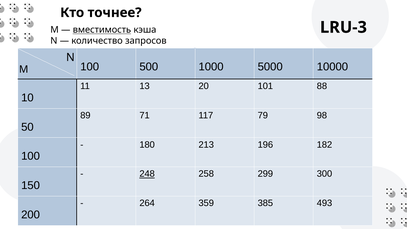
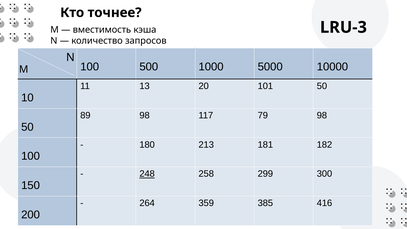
вместимость underline: present -> none
101 88: 88 -> 50
89 71: 71 -> 98
196: 196 -> 181
493: 493 -> 416
